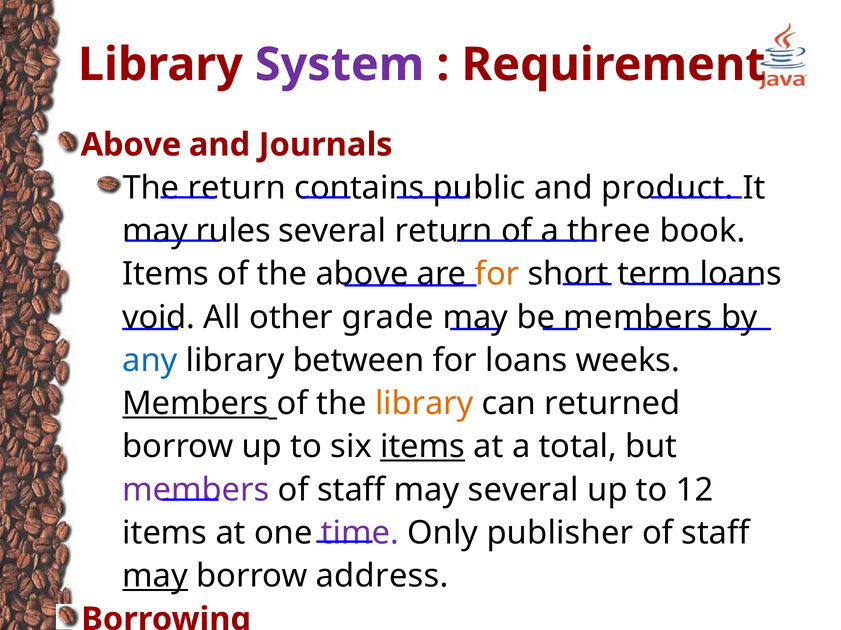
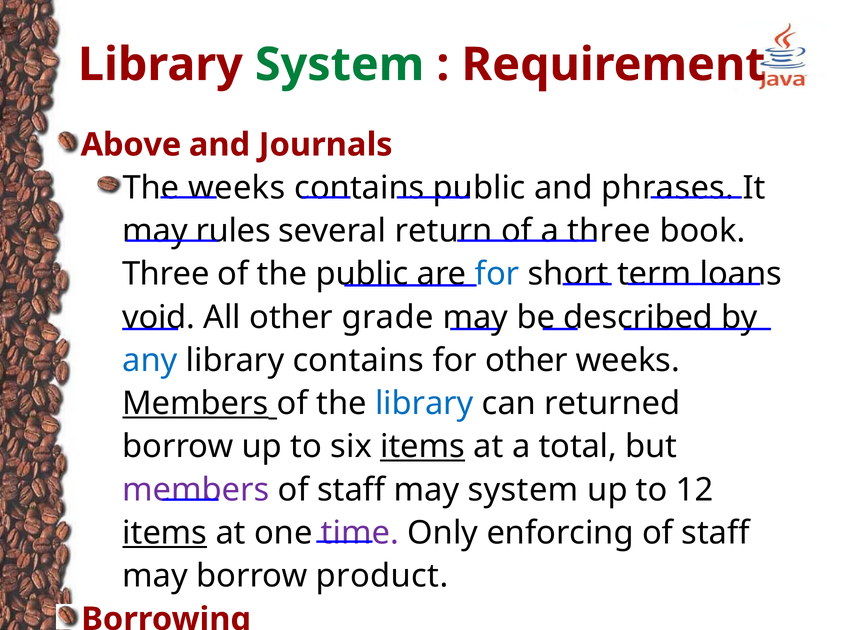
System at (340, 65) colour: purple -> green
The return: return -> weeks
product: product -> phrases
Items at (166, 274): Items -> Three
the above: above -> public
for at (497, 274) colour: orange -> blue
be members: members -> described
library between: between -> contains
for loans: loans -> other
library at (424, 404) colour: orange -> blue
may several: several -> system
items at (165, 534) underline: none -> present
Only publisher: publisher -> enforcing
may at (155, 577) underline: present -> none
address: address -> product
